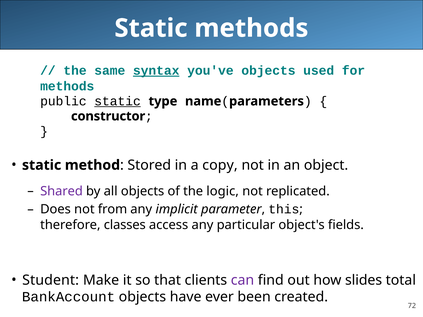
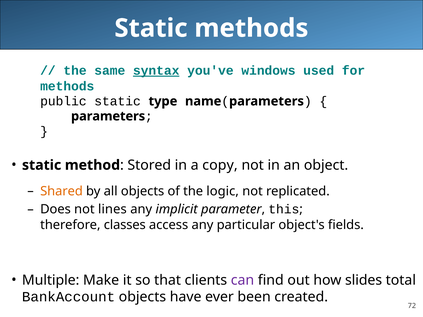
you've objects: objects -> windows
static at (118, 101) underline: present -> none
constructor at (108, 116): constructor -> parameters
Shared colour: purple -> orange
from: from -> lines
Student: Student -> Multiple
